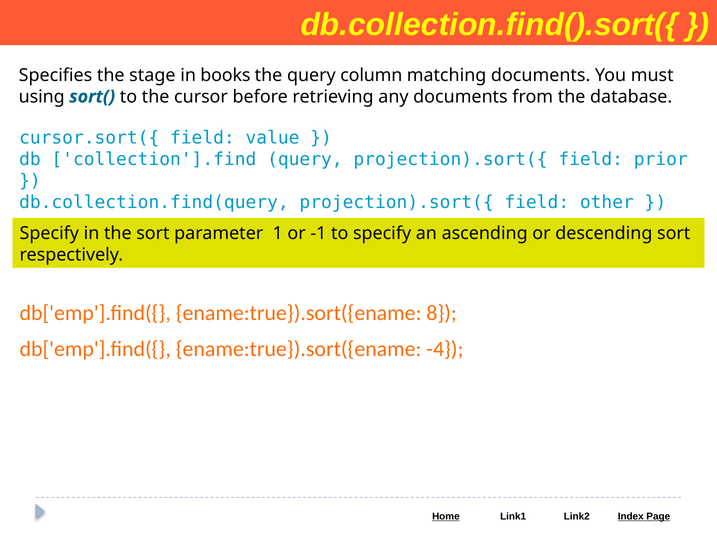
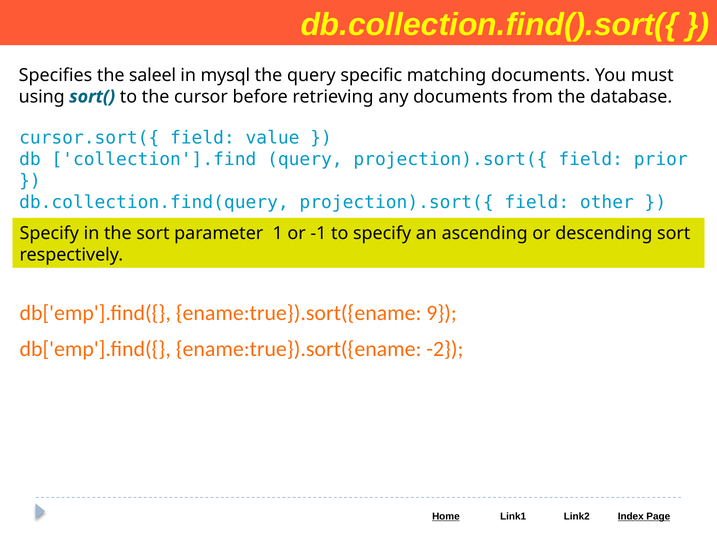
stage: stage -> saleel
books: books -> mysql
column: column -> specific
8: 8 -> 9
-4: -4 -> -2
